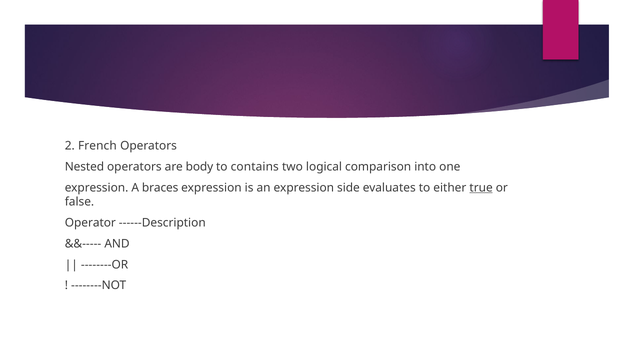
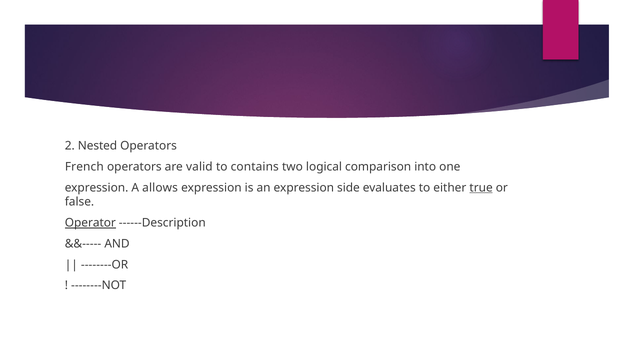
French: French -> Nested
Nested: Nested -> French
body: body -> valid
braces: braces -> allows
Operator underline: none -> present
